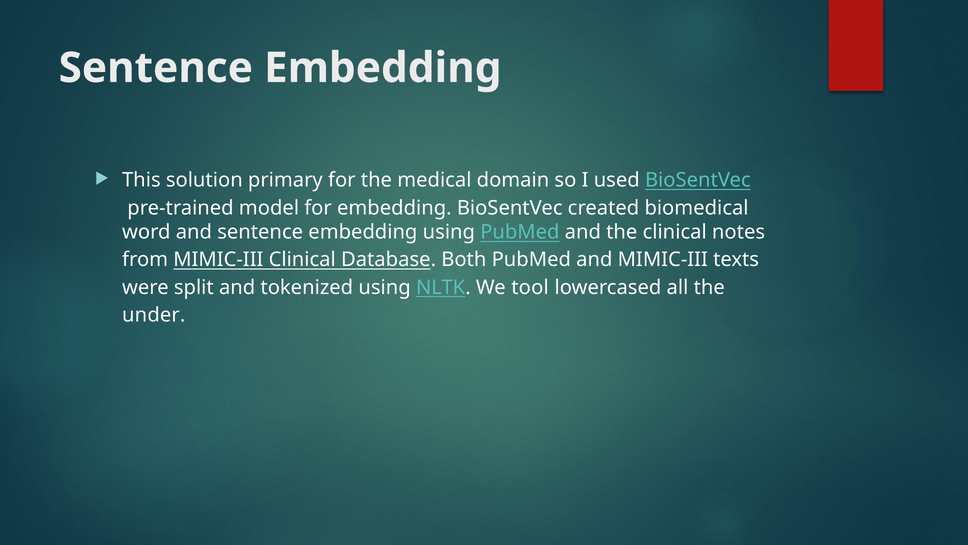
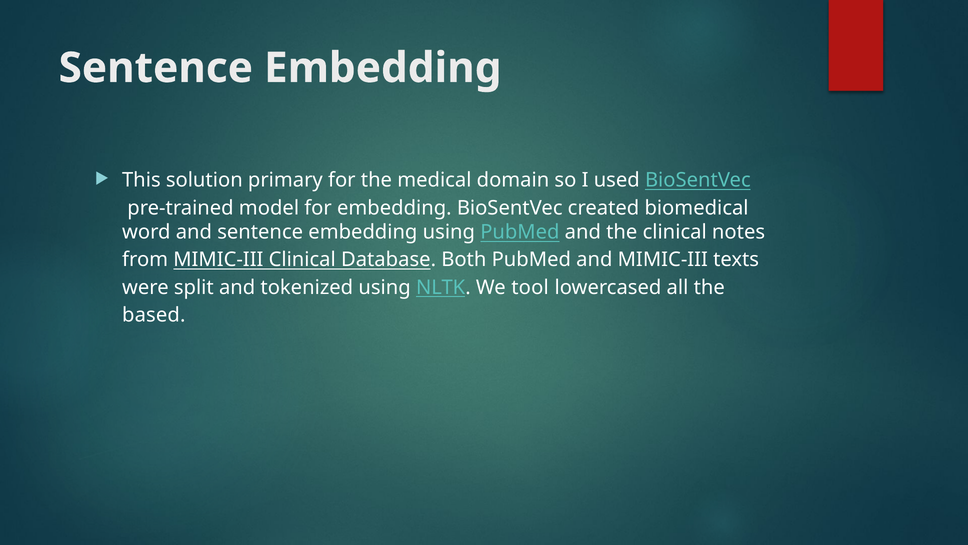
under: under -> based
